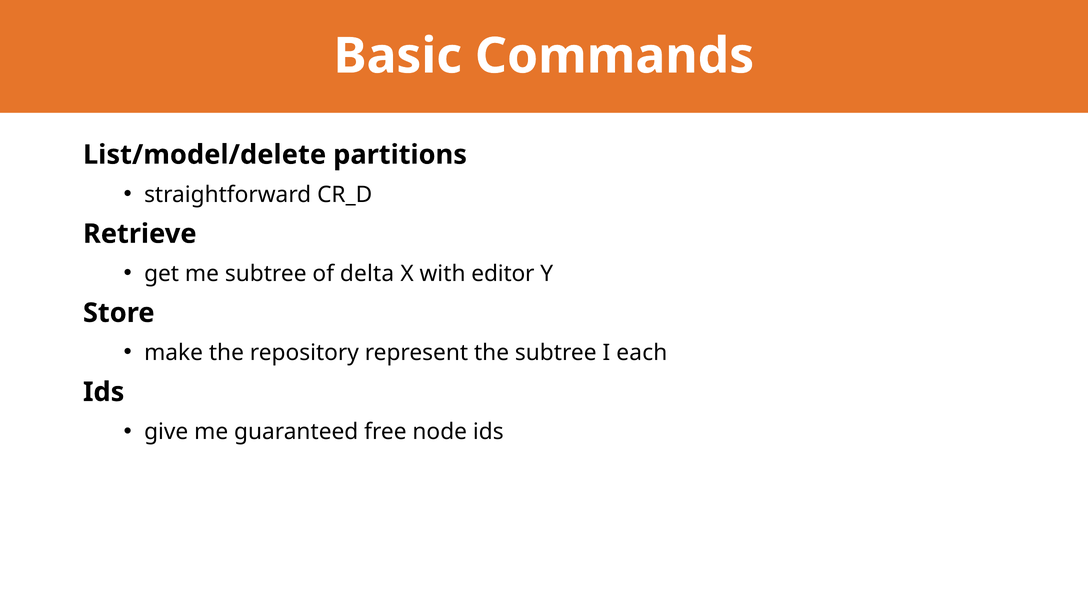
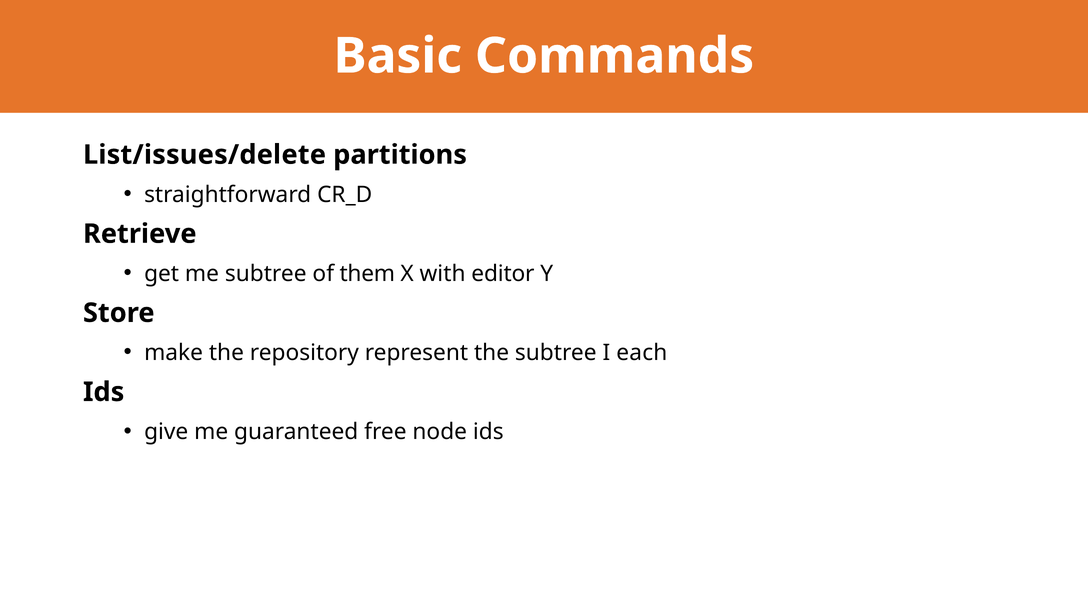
List/model/delete: List/model/delete -> List/issues/delete
delta: delta -> them
